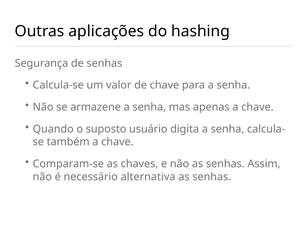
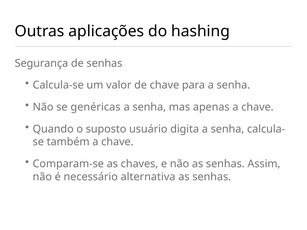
armazene: armazene -> genéricas
